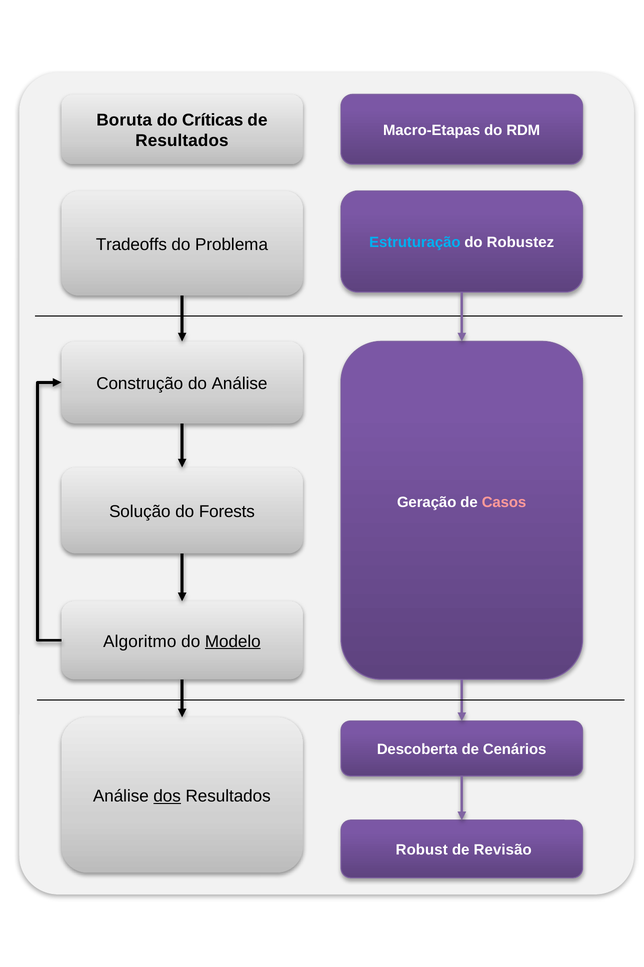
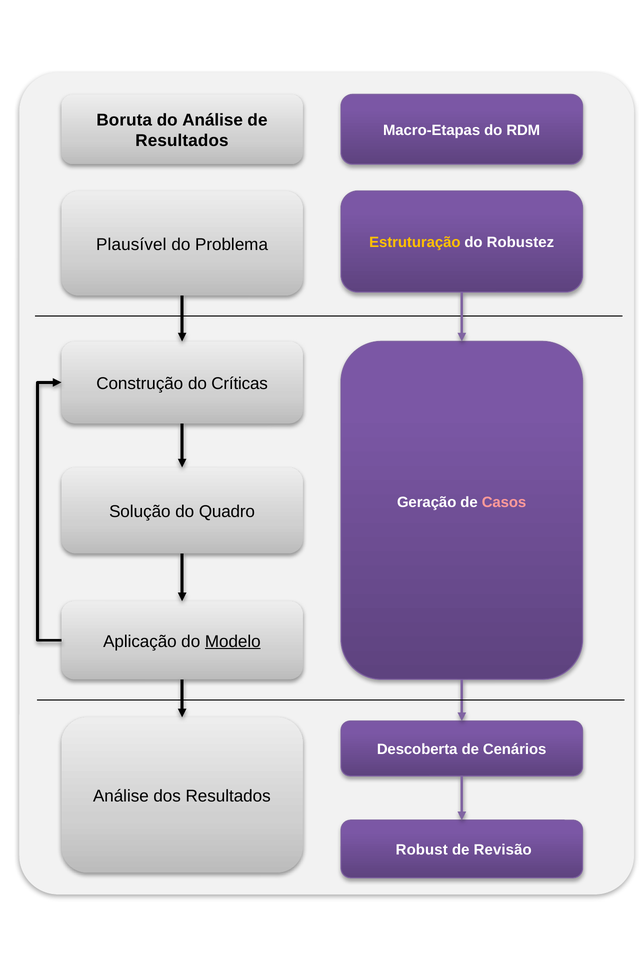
do Críticas: Críticas -> Análise
Estruturação colour: light blue -> yellow
Tradeoffs: Tradeoffs -> Plausível
do Análise: Análise -> Críticas
Forests: Forests -> Quadro
Algoritmo: Algoritmo -> Aplicação
dos underline: present -> none
